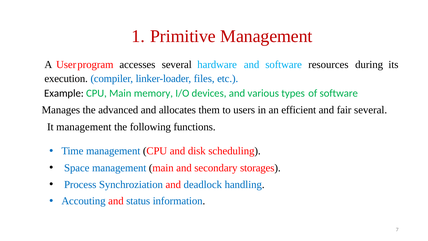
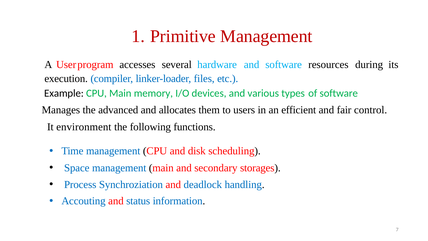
fair several: several -> control
It management: management -> environment
